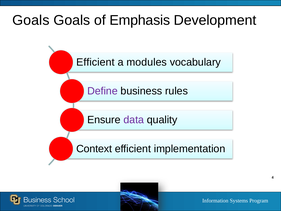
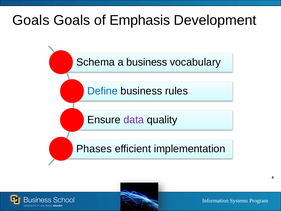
Efficient at (95, 62): Efficient -> Schema
a modules: modules -> business
Define colour: purple -> blue
Context: Context -> Phases
